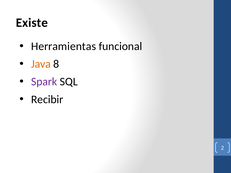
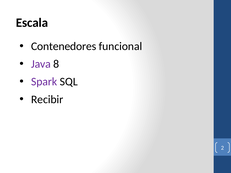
Existe: Existe -> Escala
Herramientas: Herramientas -> Contenedores
Java colour: orange -> purple
